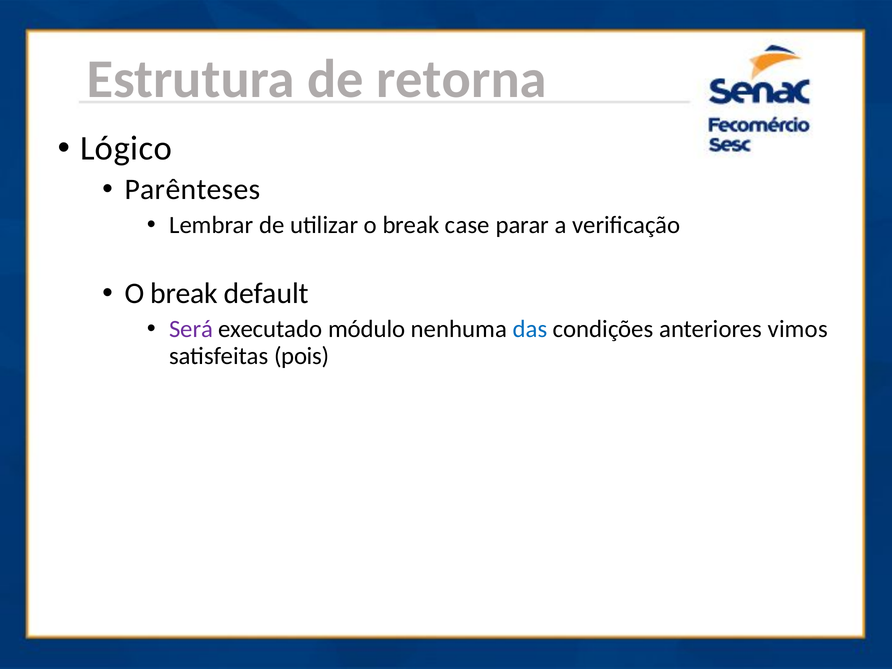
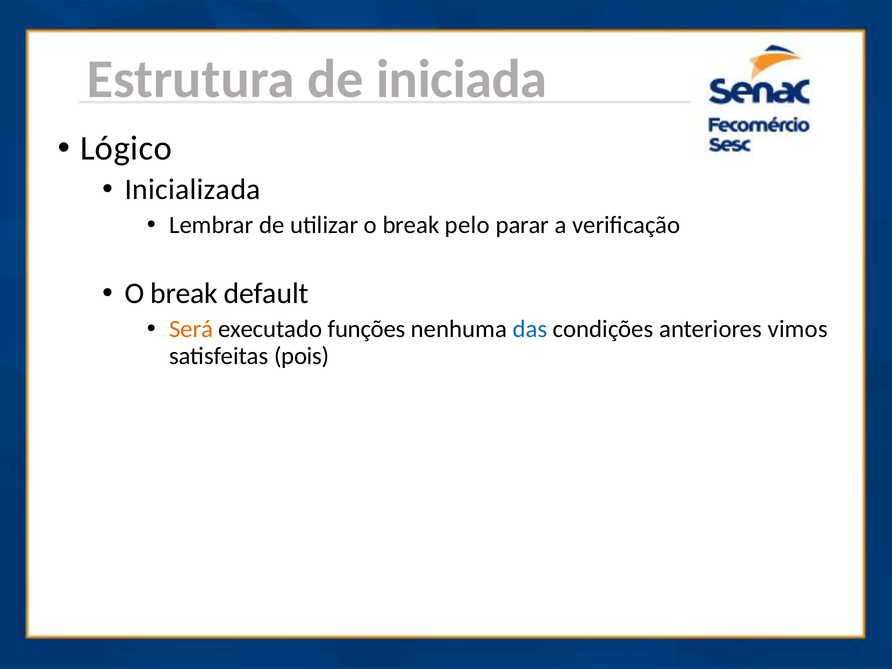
retorna: retorna -> iniciada
Parênteses: Parênteses -> Inicializada
case: case -> pelo
Será colour: purple -> orange
módulo: módulo -> funções
